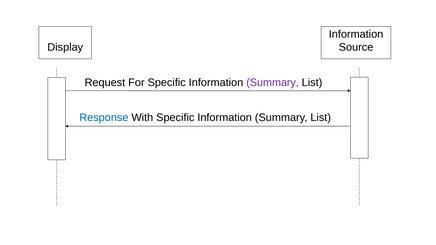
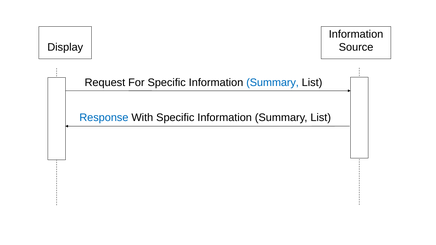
Summary at (273, 83) colour: purple -> blue
